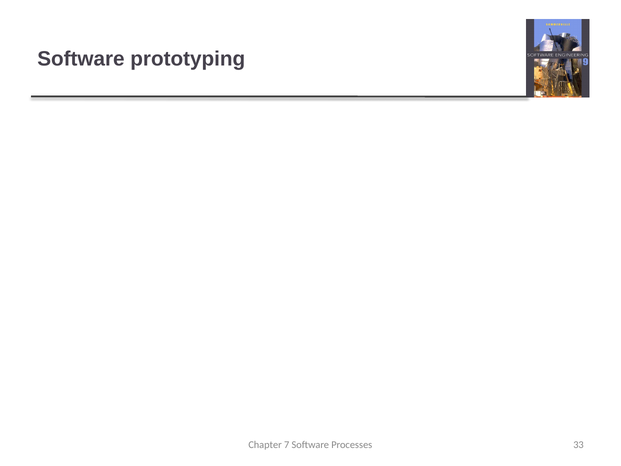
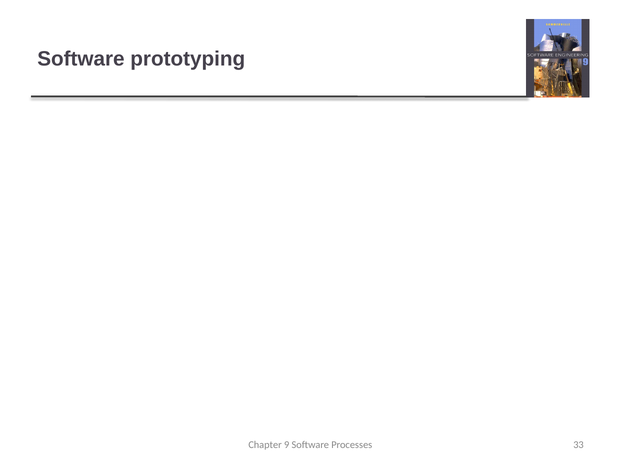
7: 7 -> 9
